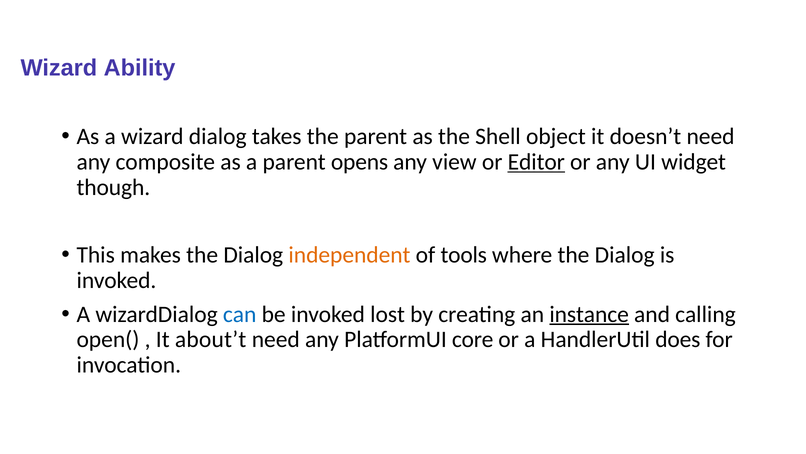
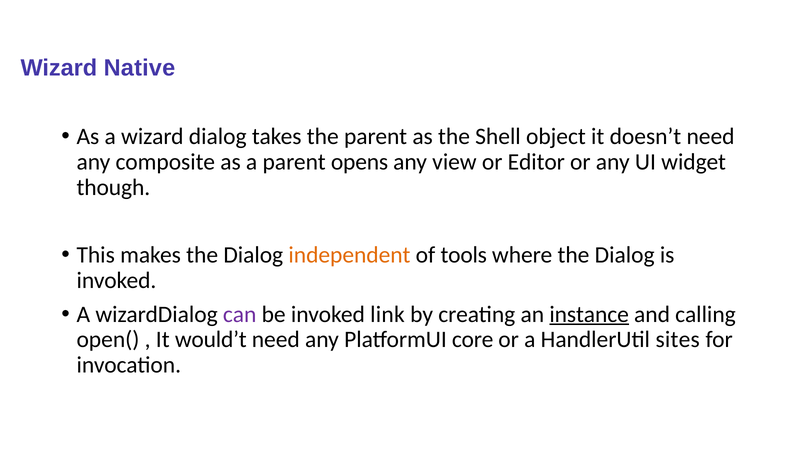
Ability: Ability -> Native
Editor underline: present -> none
can colour: blue -> purple
lost: lost -> link
about’t: about’t -> would’t
does: does -> sites
